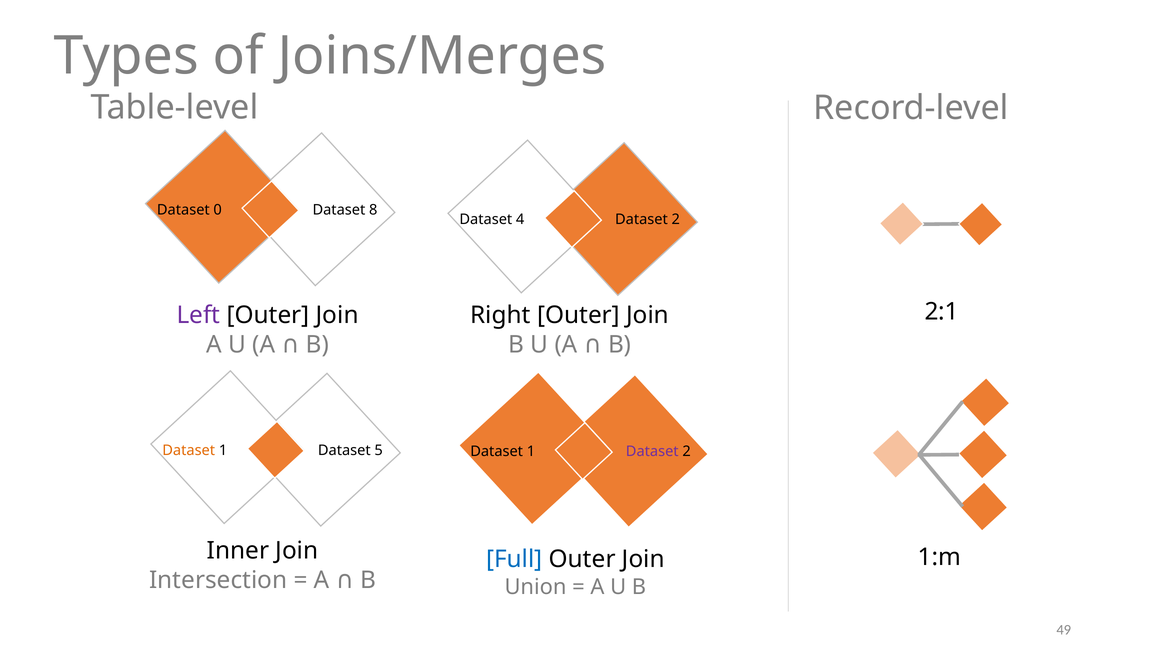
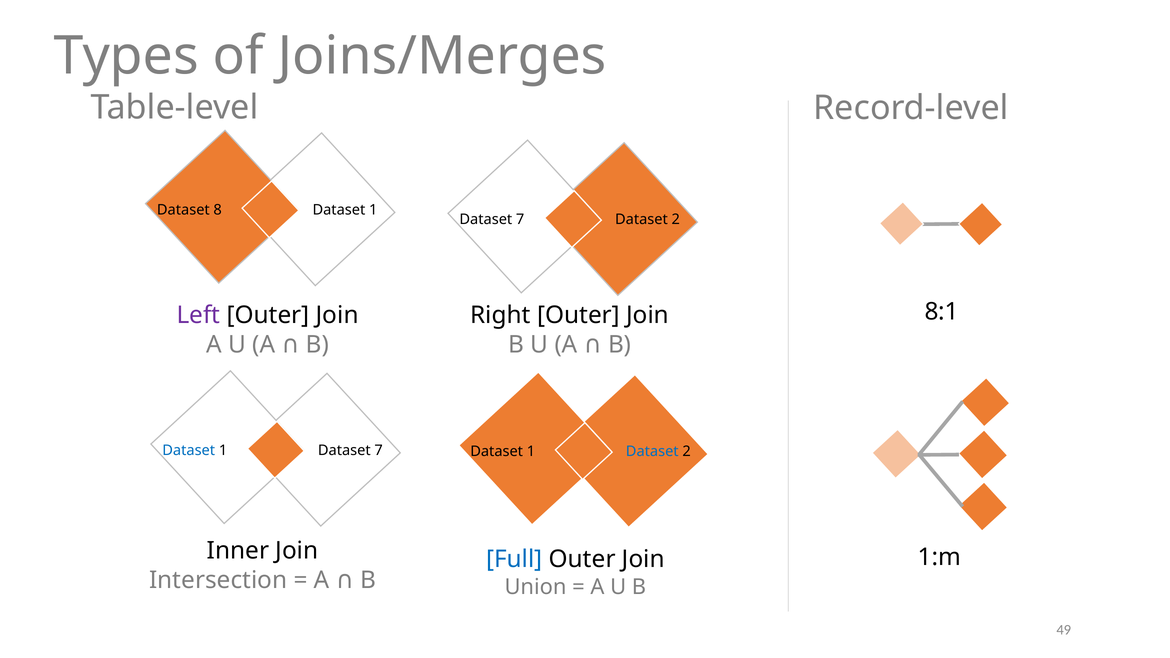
0: 0 -> 8
8 at (373, 210): 8 -> 1
4 at (520, 220): 4 -> 7
2:1: 2:1 -> 8:1
Dataset at (189, 450) colour: orange -> blue
5 at (379, 450): 5 -> 7
Dataset at (652, 452) colour: purple -> blue
